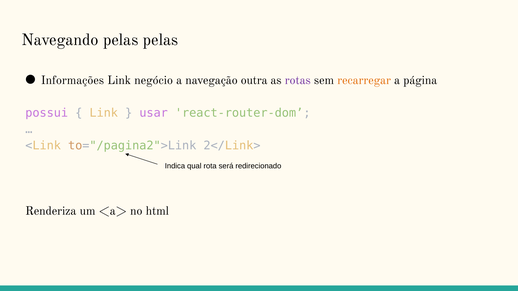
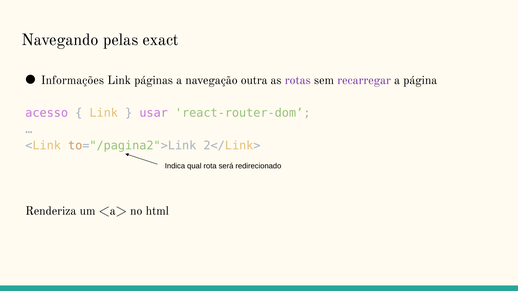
pelas pelas: pelas -> exact
negócio: negócio -> páginas
recarregar colour: orange -> purple
possui: possui -> acesso
